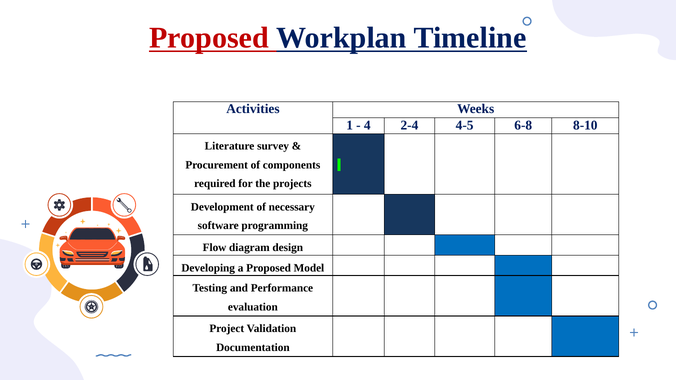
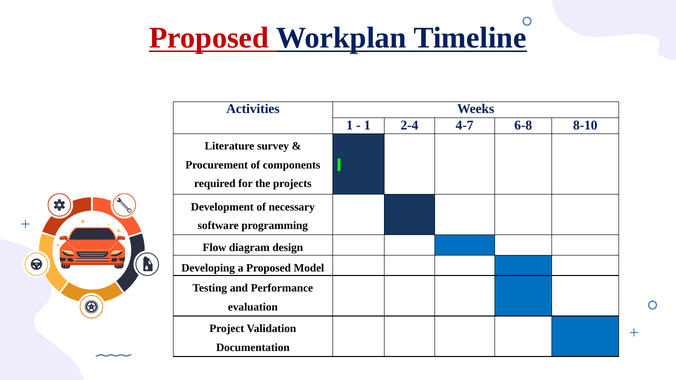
4 at (367, 125): 4 -> 1
4-5: 4-5 -> 4-7
